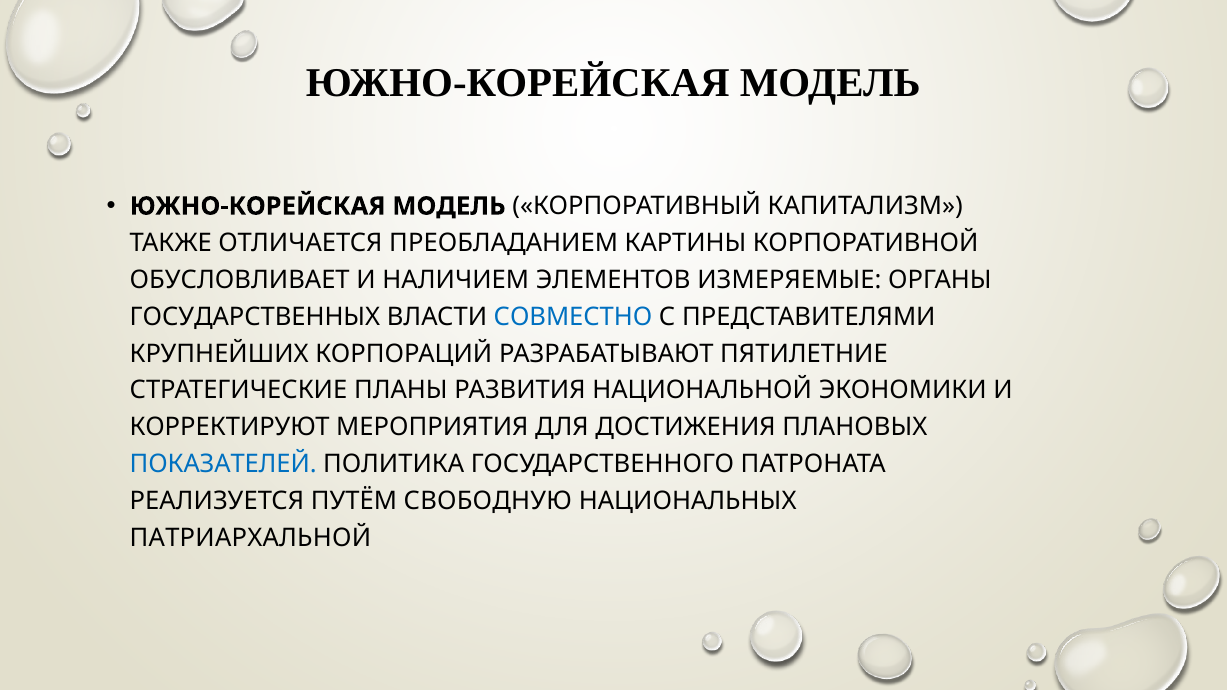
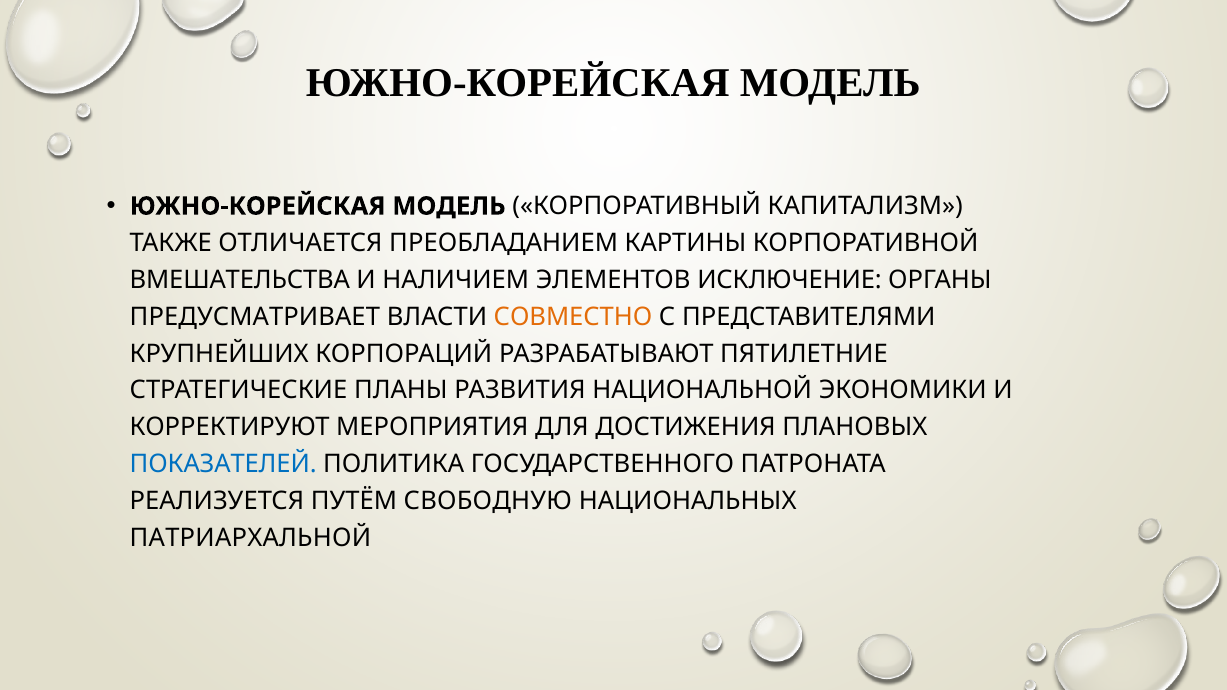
ОБУСЛОВЛИВАЕТ: ОБУСЛОВЛИВАЕТ -> ВМЕШАТЕЛЬСТВА
ИЗМЕРЯЕМЫЕ: ИЗМЕРЯЕМЫЕ -> ИСКЛЮЧЕНИЕ
ГОСУДАРСТВЕННЫХ: ГОСУДАРСТВЕННЫХ -> ПРЕДУСМАТРИВАЕТ
СОВМЕСТНО colour: blue -> orange
